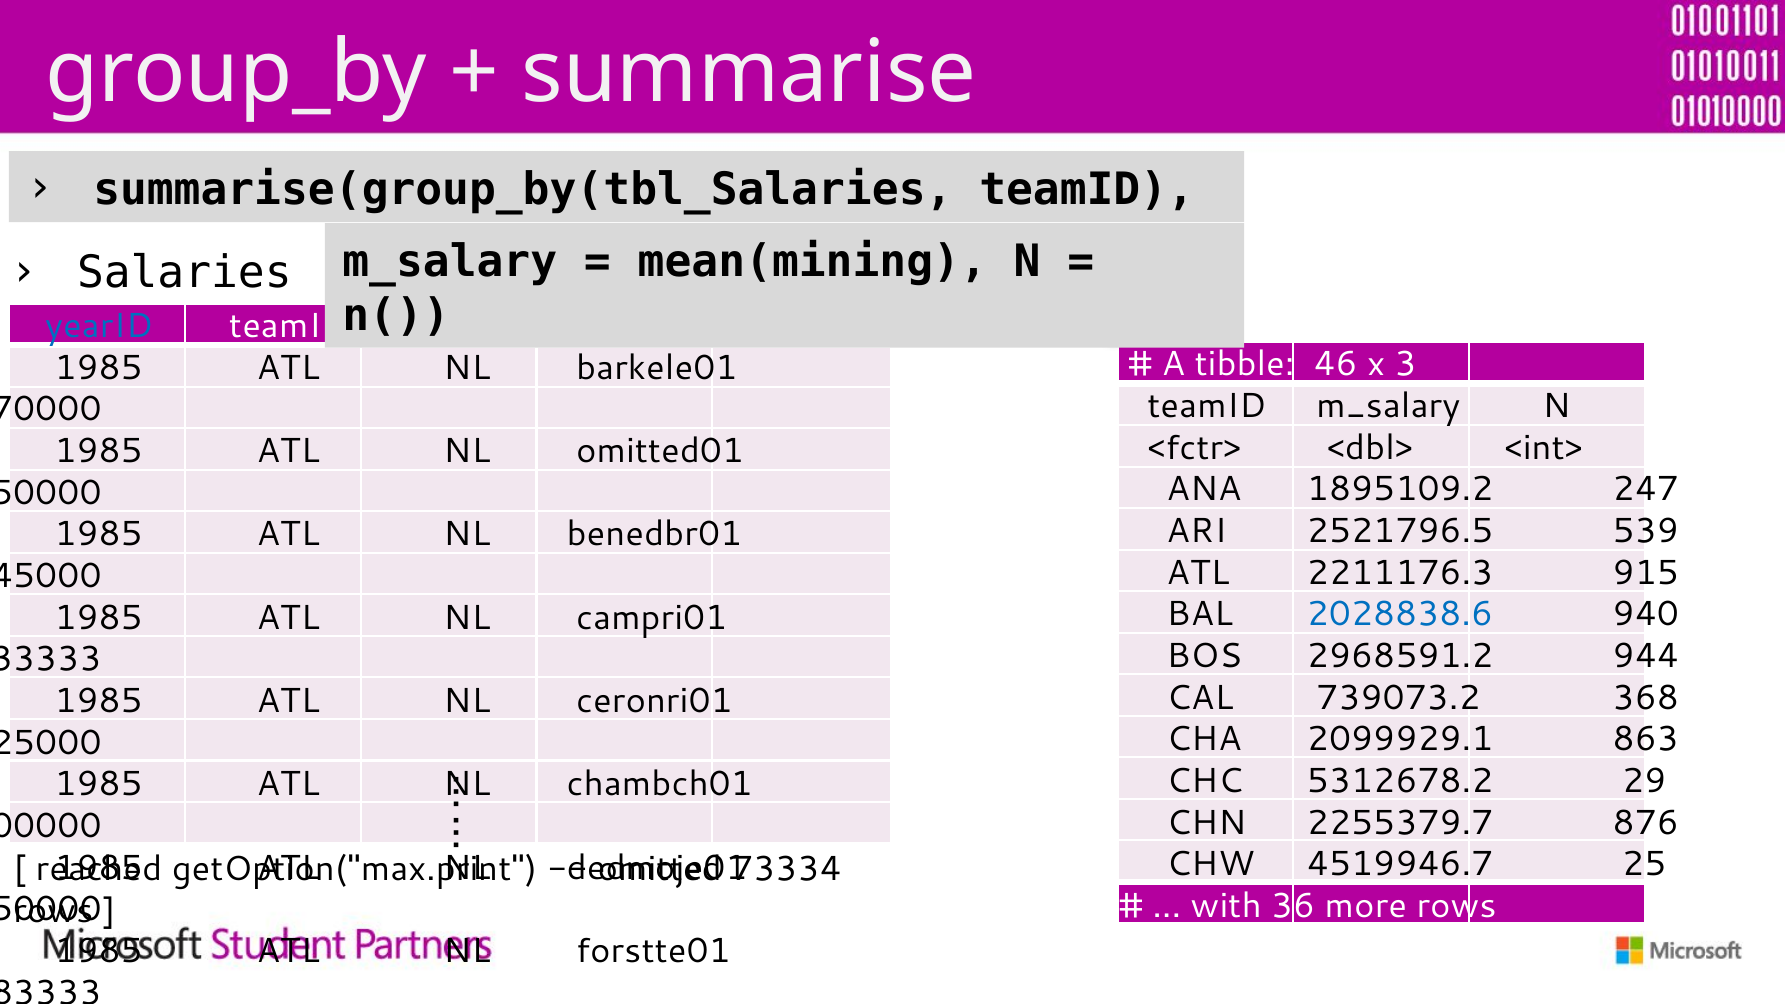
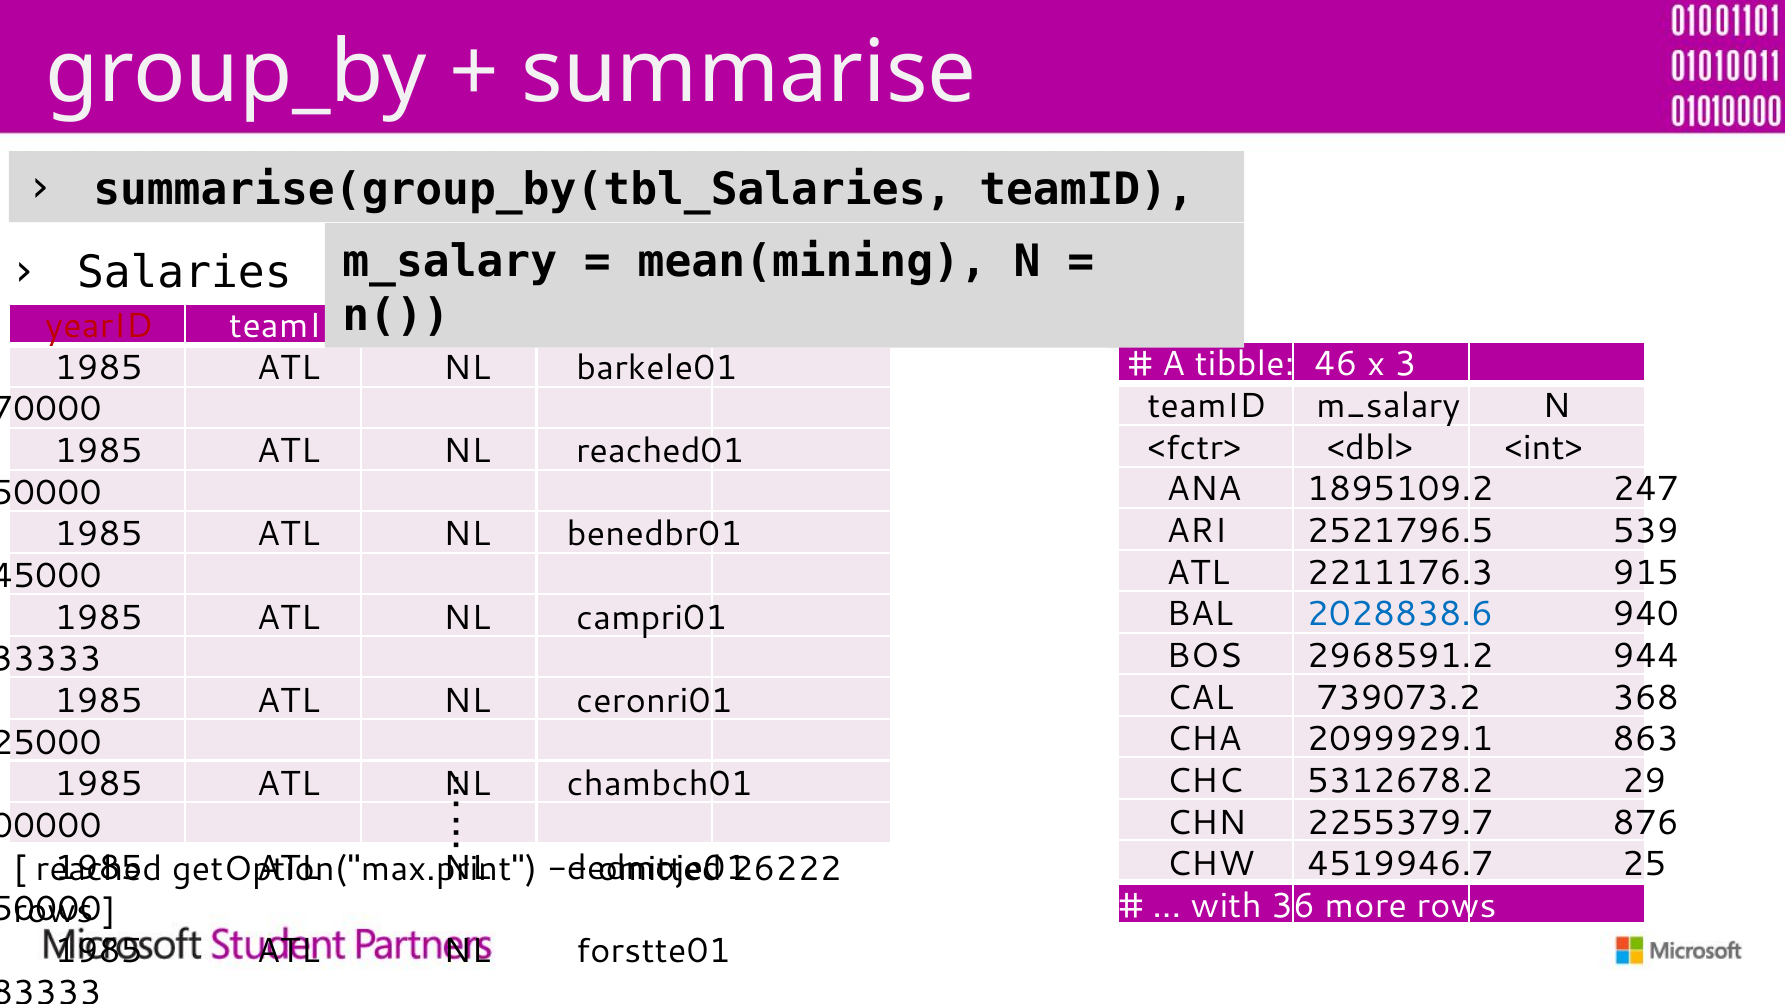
yearID colour: blue -> red
omitted01: omitted01 -> reached01
73334: 73334 -> 26222
